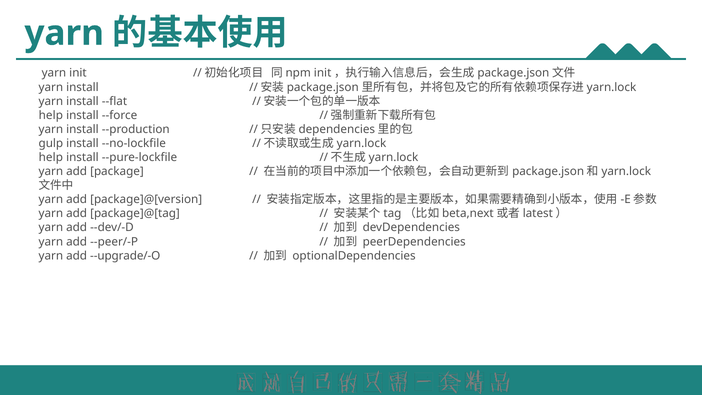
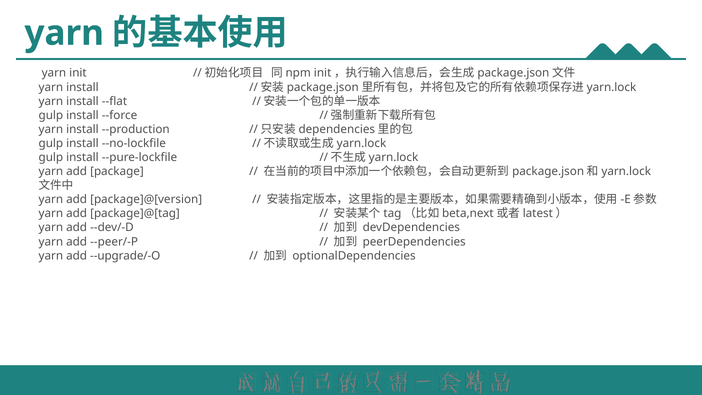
help at (51, 115): help -> gulp
help at (51, 157): help -> gulp
